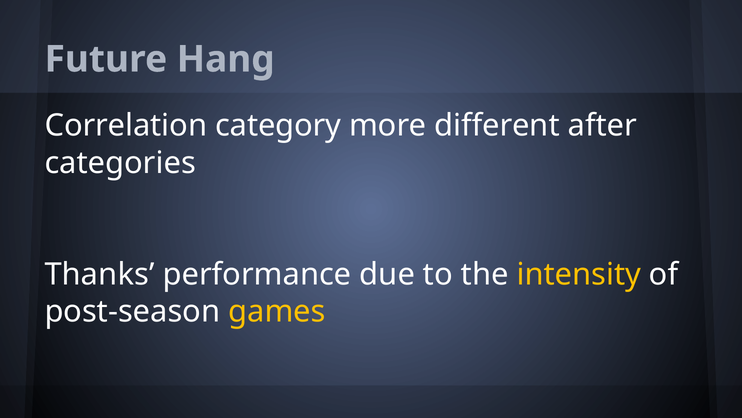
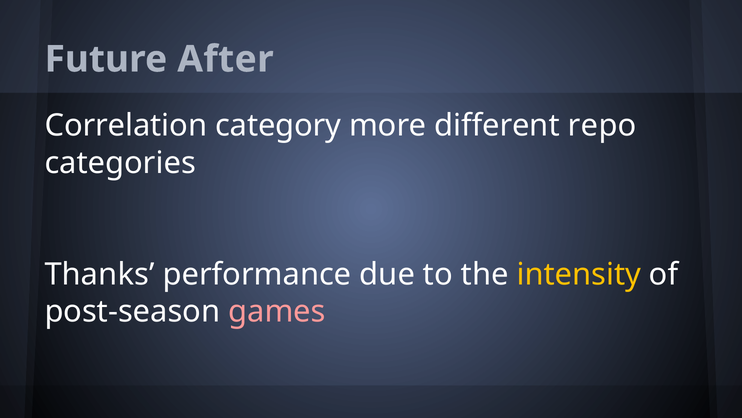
Hang: Hang -> After
after: after -> repo
games colour: yellow -> pink
